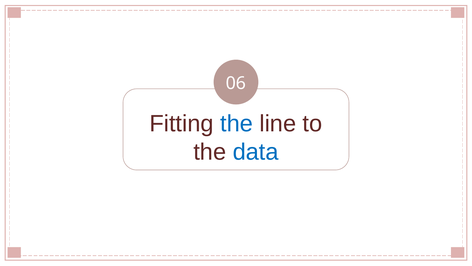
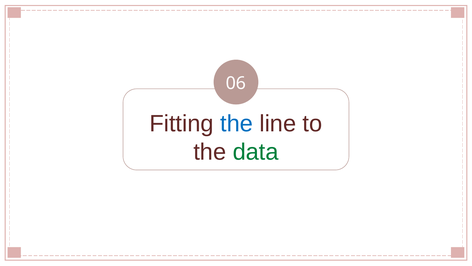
data colour: blue -> green
